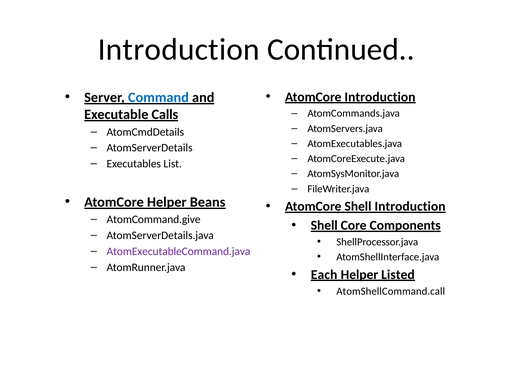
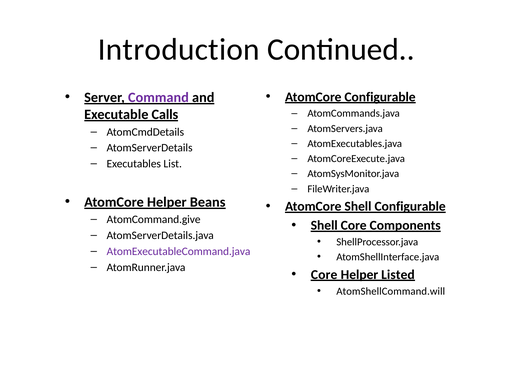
AtomCore Introduction: Introduction -> Configurable
Command colour: blue -> purple
Shell Introduction: Introduction -> Configurable
Each at (324, 275): Each -> Core
AtomShellCommand.call: AtomShellCommand.call -> AtomShellCommand.will
